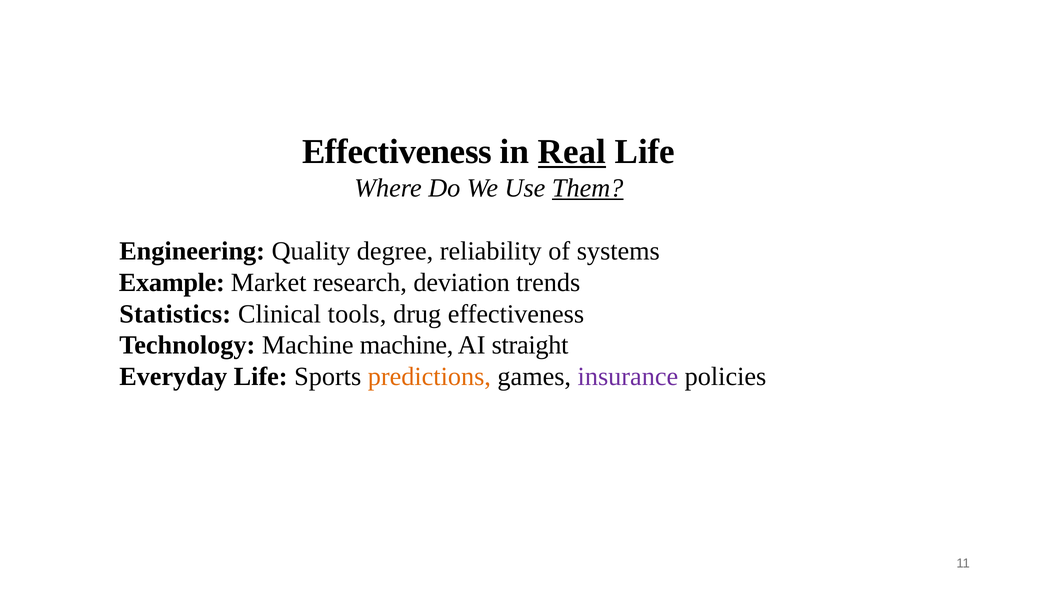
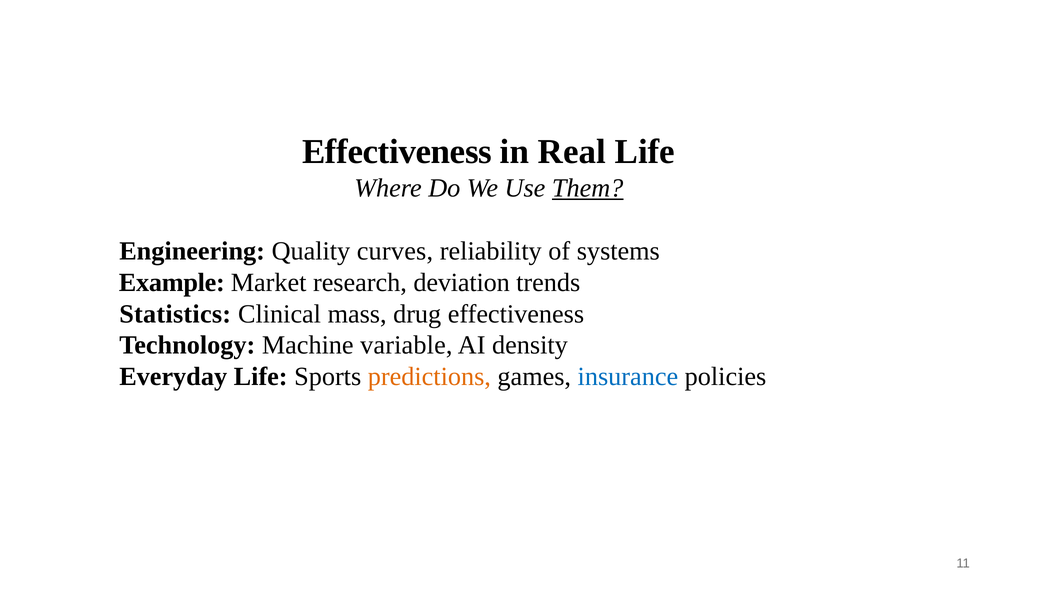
Real underline: present -> none
degree: degree -> curves
tools: tools -> mass
Machine machine: machine -> variable
straight: straight -> density
insurance colour: purple -> blue
